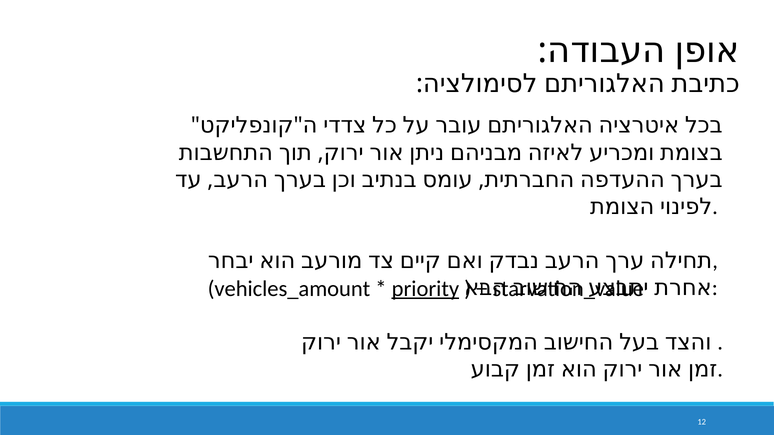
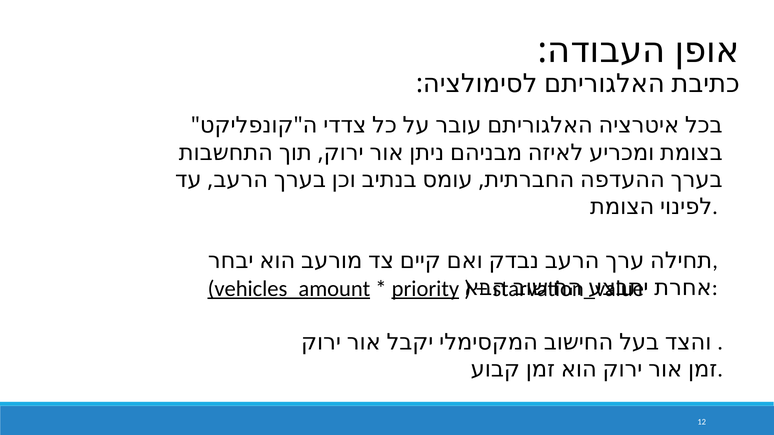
vehicles_amount underline: none -> present
